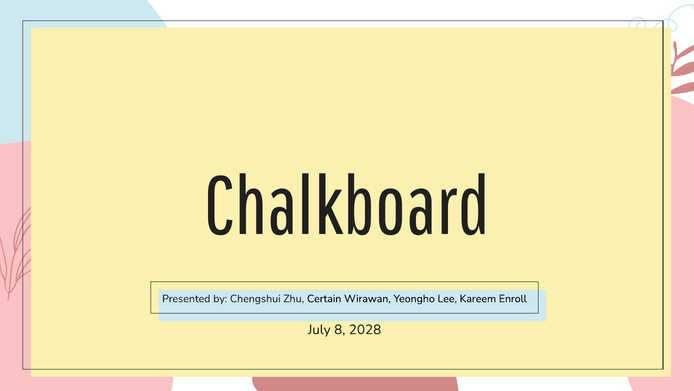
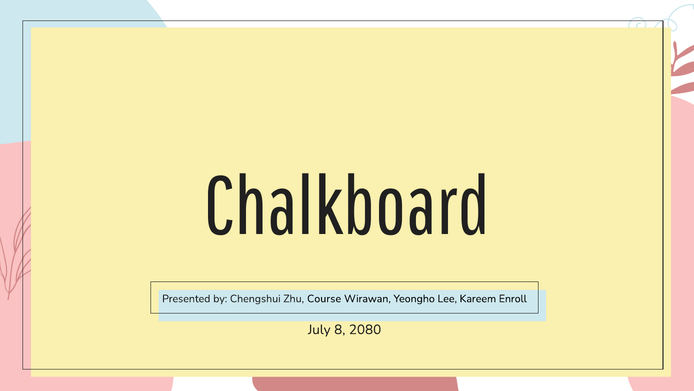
Certain: Certain -> Course
2028: 2028 -> 2080
